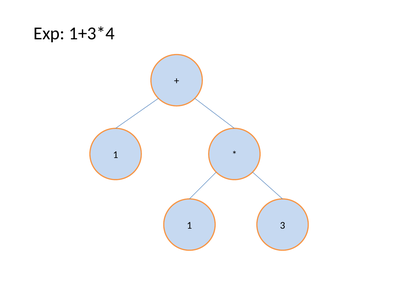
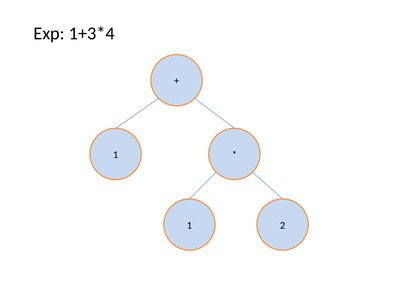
3: 3 -> 2
